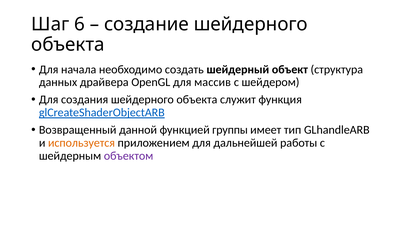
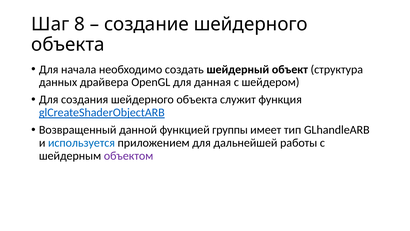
6: 6 -> 8
массив: массив -> данная
используется colour: orange -> blue
